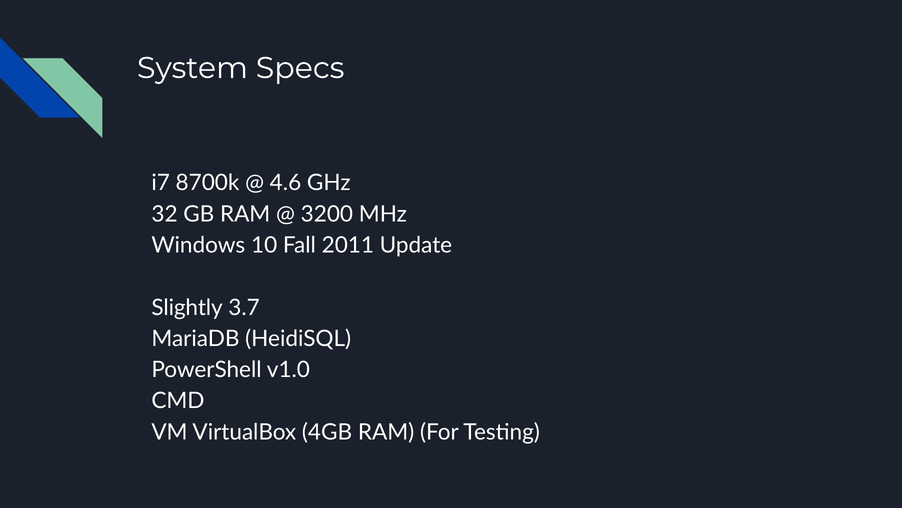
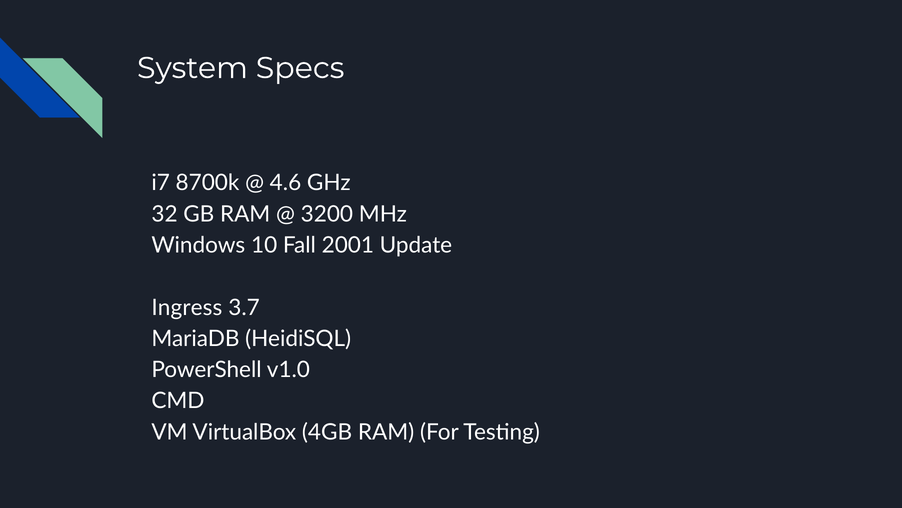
2011: 2011 -> 2001
Slightly: Slightly -> Ingress
